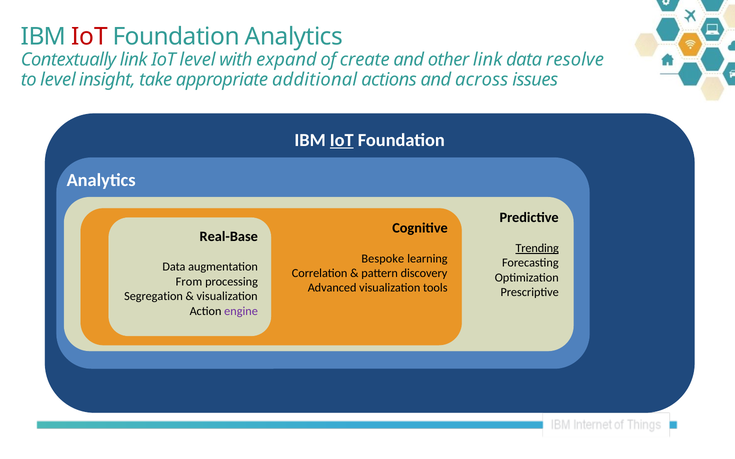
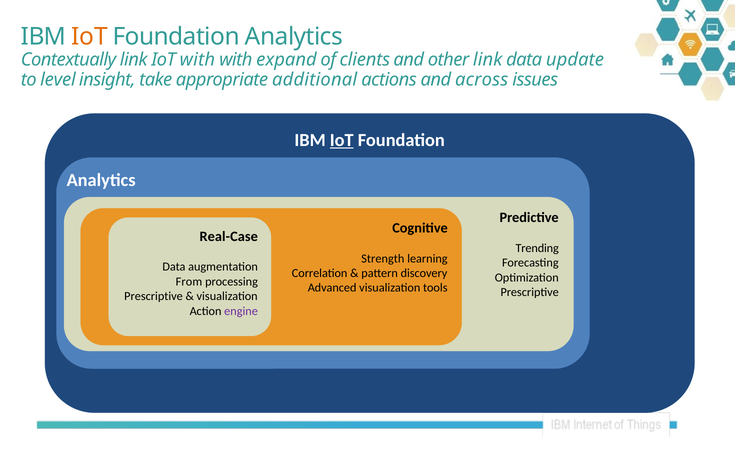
IoT at (90, 37) colour: red -> orange
IoT level: level -> with
create: create -> clients
resolve: resolve -> update
Real-Base: Real-Base -> Real-Case
Trending underline: present -> none
Bespoke: Bespoke -> Strength
Segregation at (154, 297): Segregation -> Prescriptive
